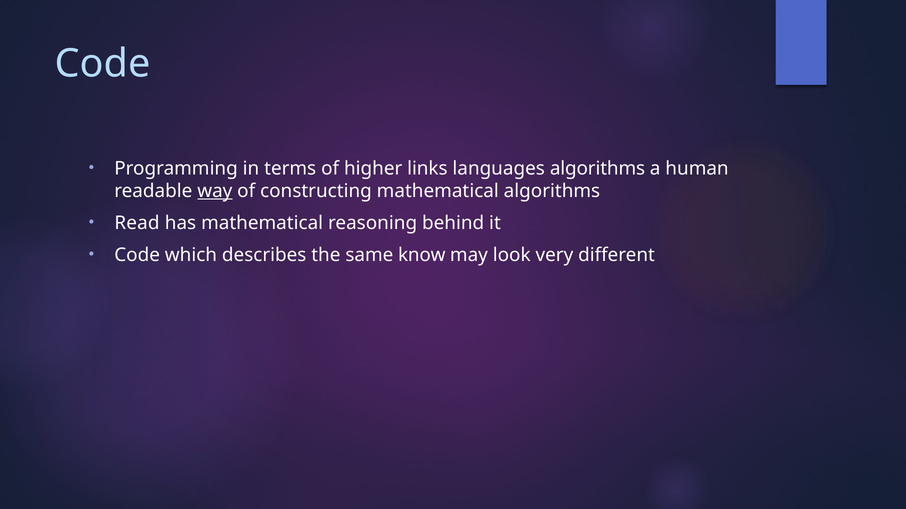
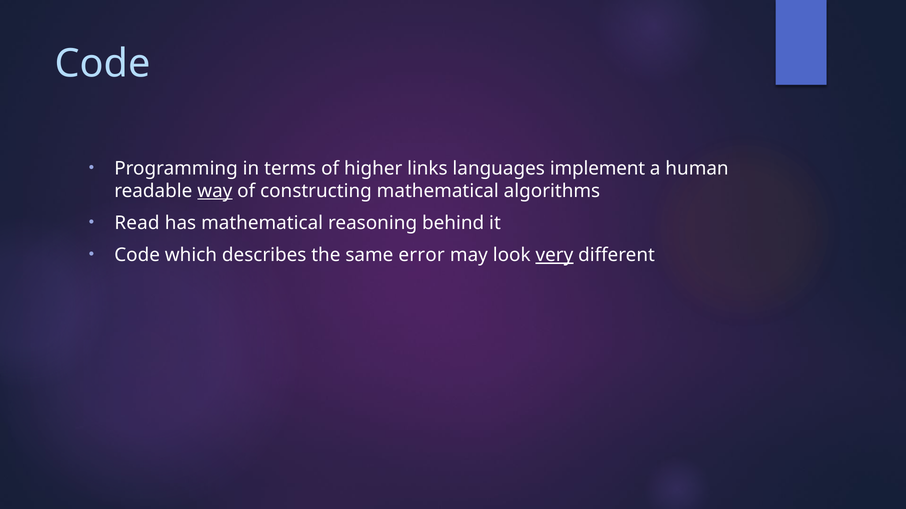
languages algorithms: algorithms -> implement
know: know -> error
very underline: none -> present
